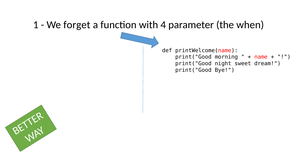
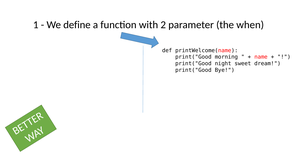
forget: forget -> define
4: 4 -> 2
